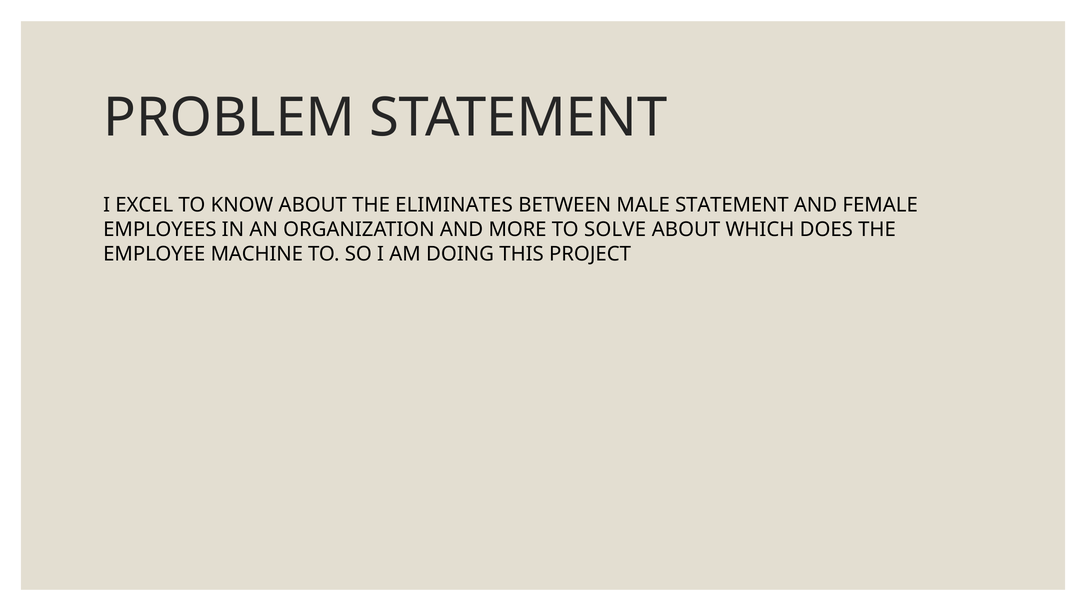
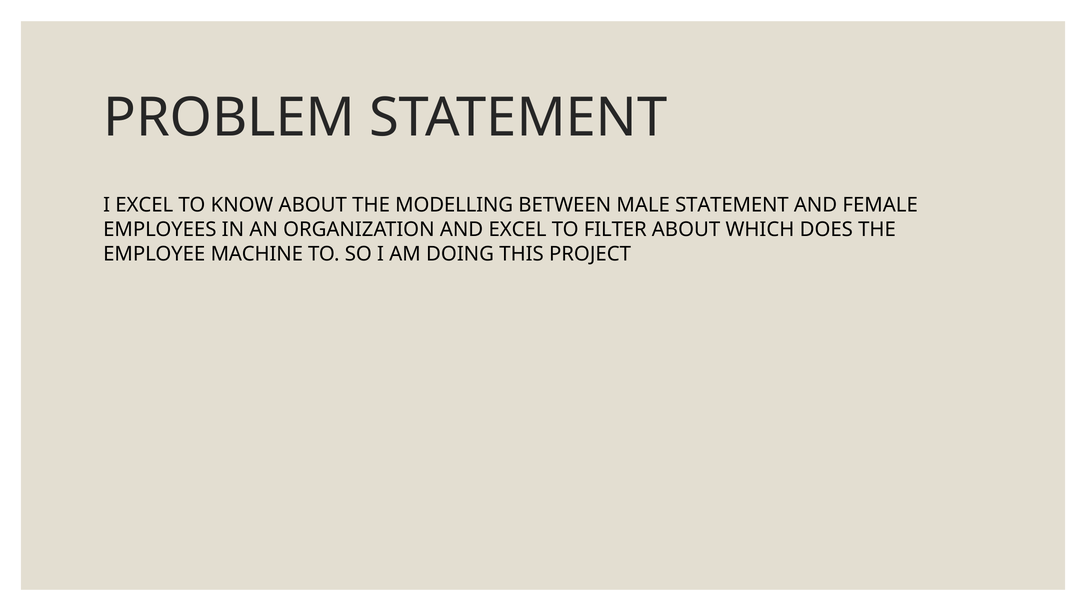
ELIMINATES: ELIMINATES -> MODELLING
AND MORE: MORE -> EXCEL
SOLVE: SOLVE -> FILTER
